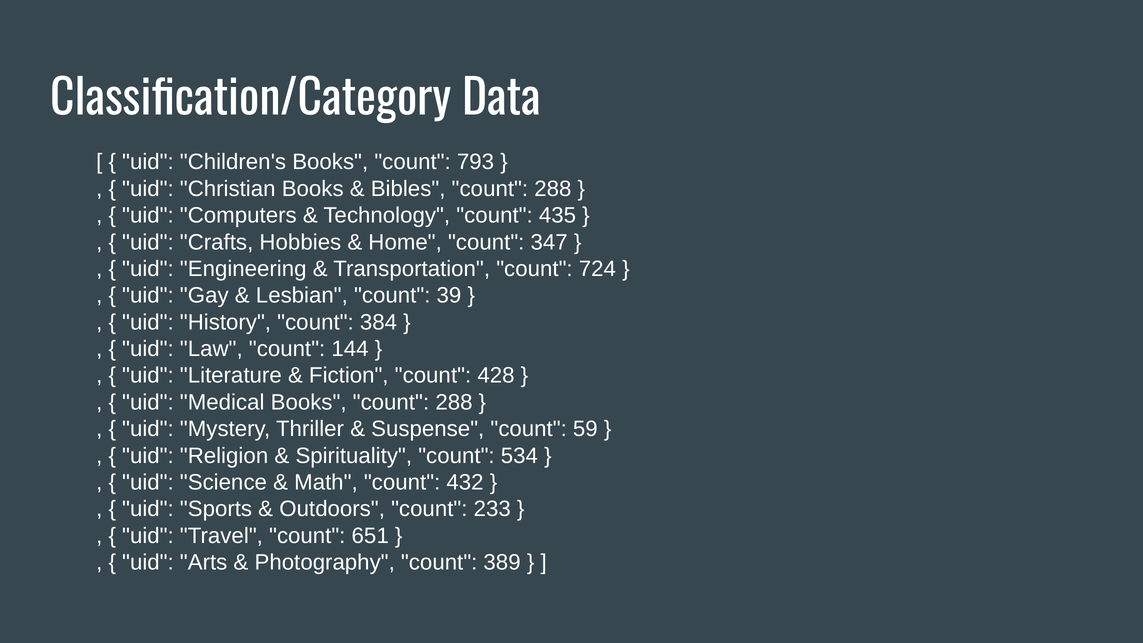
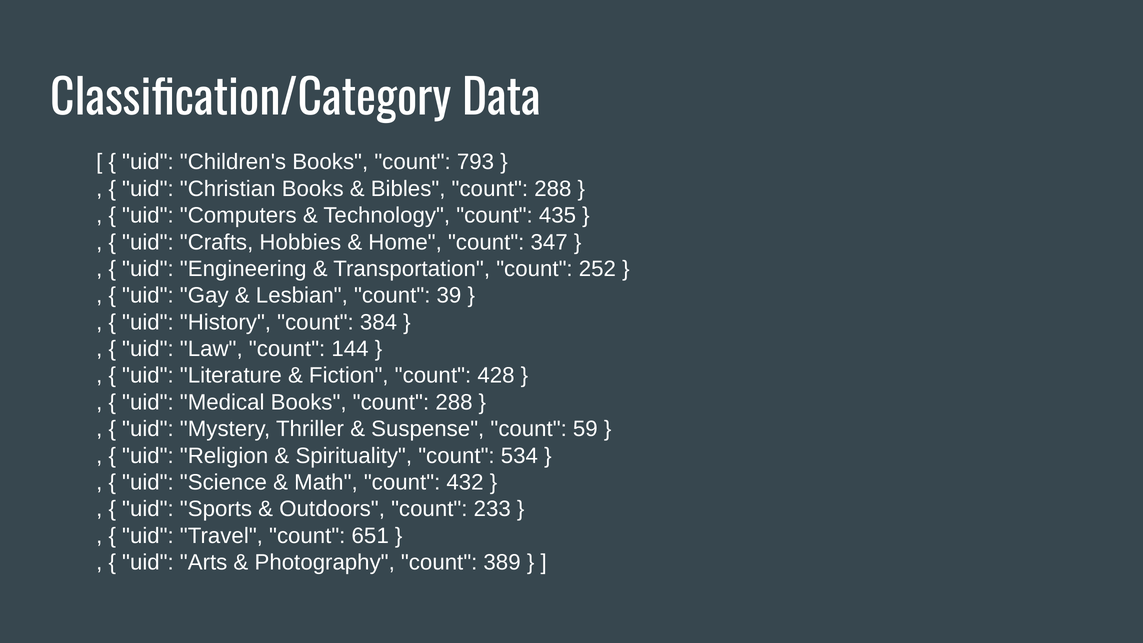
724: 724 -> 252
